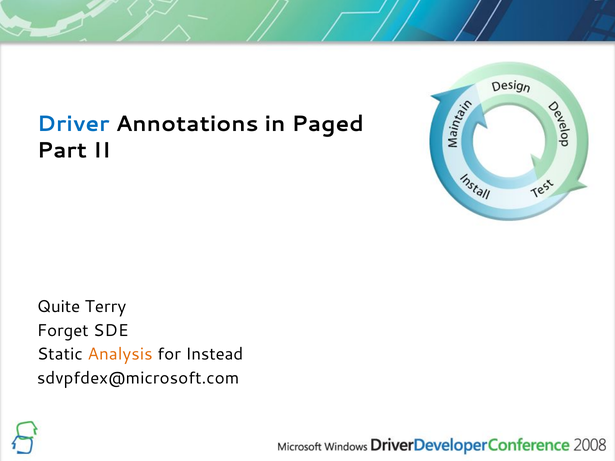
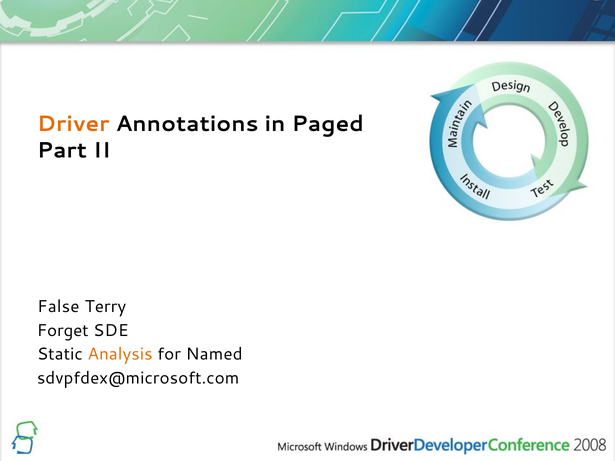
Driver colour: blue -> orange
Quite: Quite -> False
Instead: Instead -> Named
